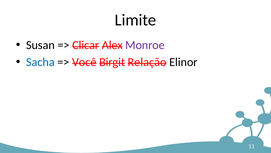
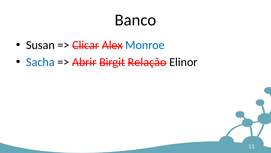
Limite: Limite -> Banco
Monroe colour: purple -> blue
Você: Você -> Abrir
